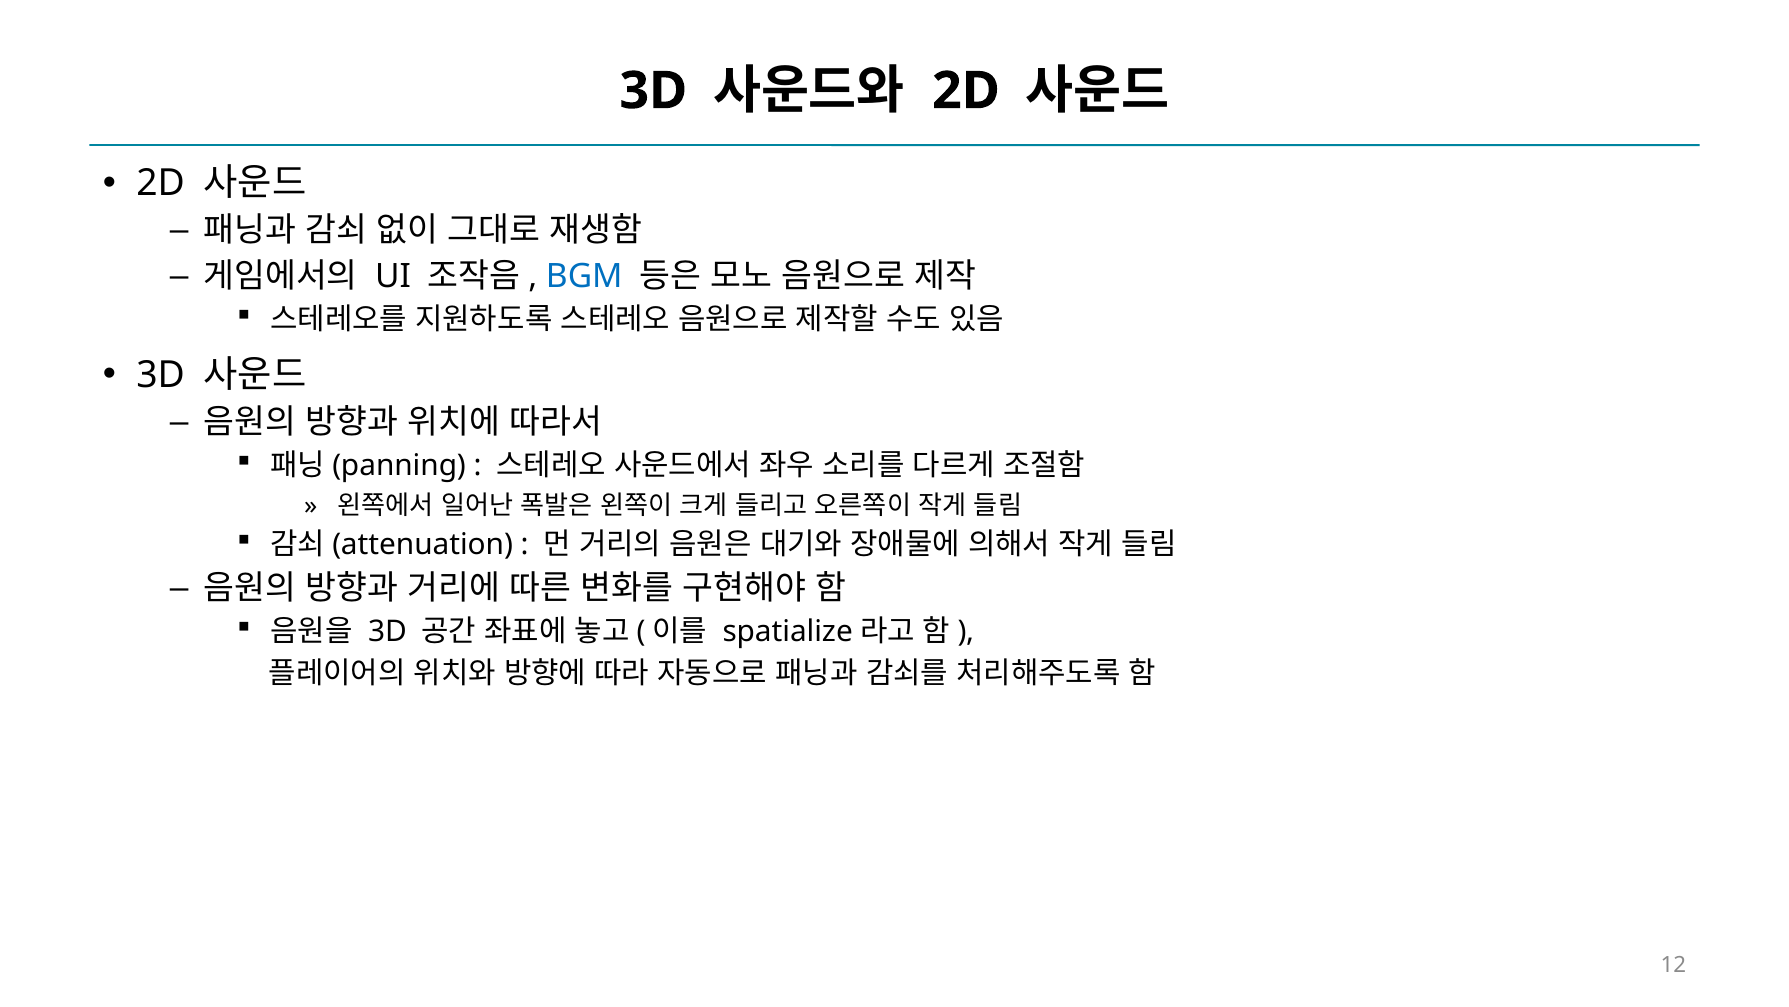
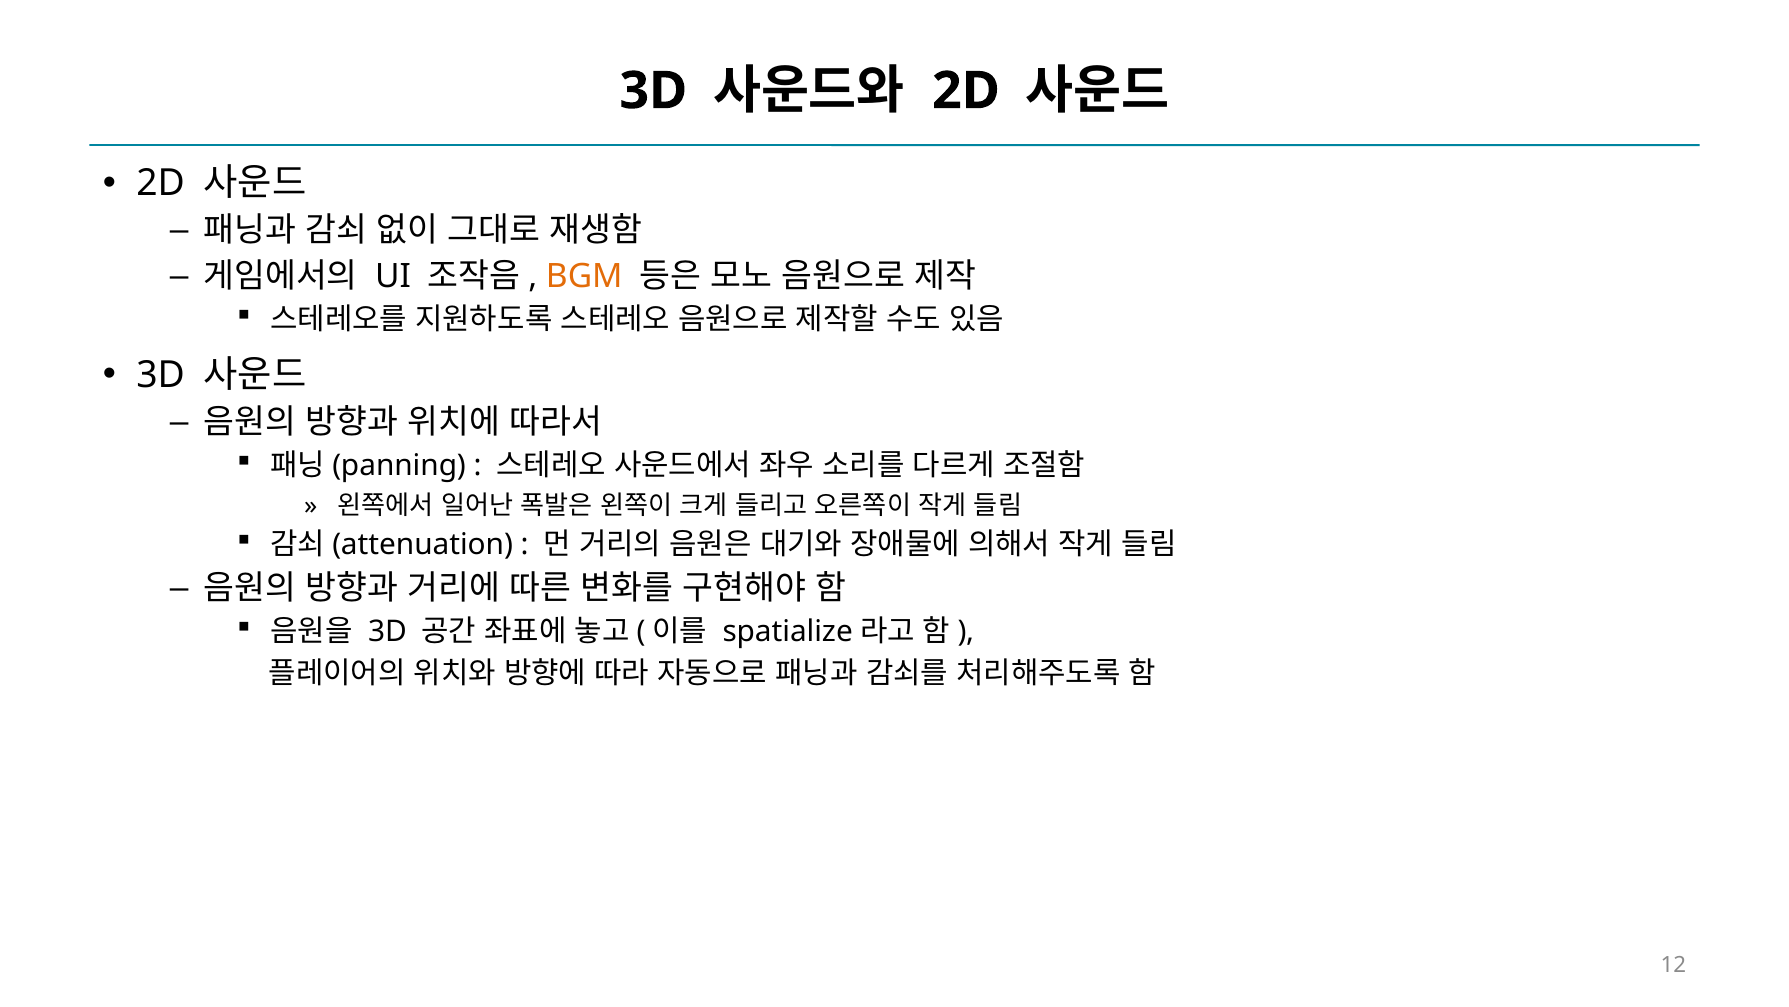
BGM colour: blue -> orange
